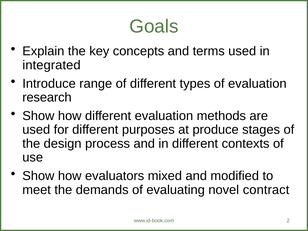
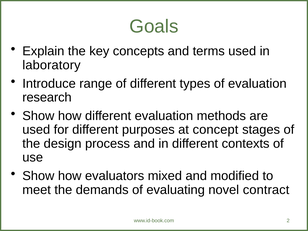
integrated: integrated -> laboratory
produce: produce -> concept
